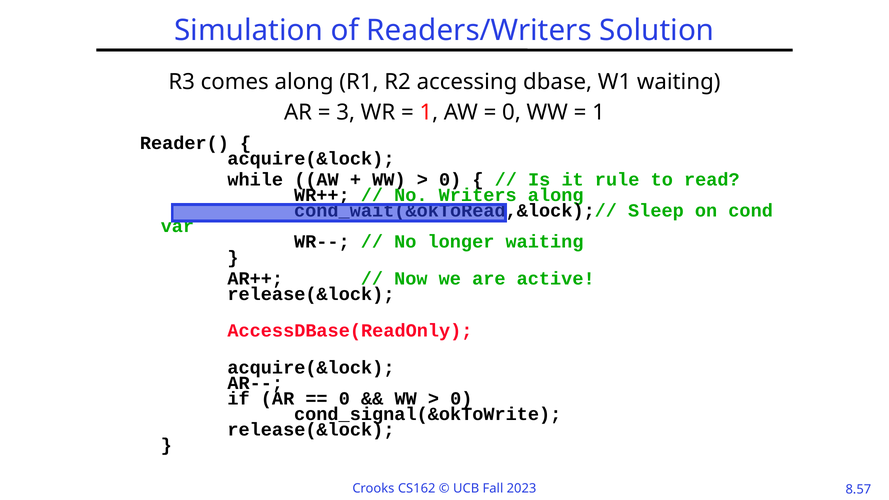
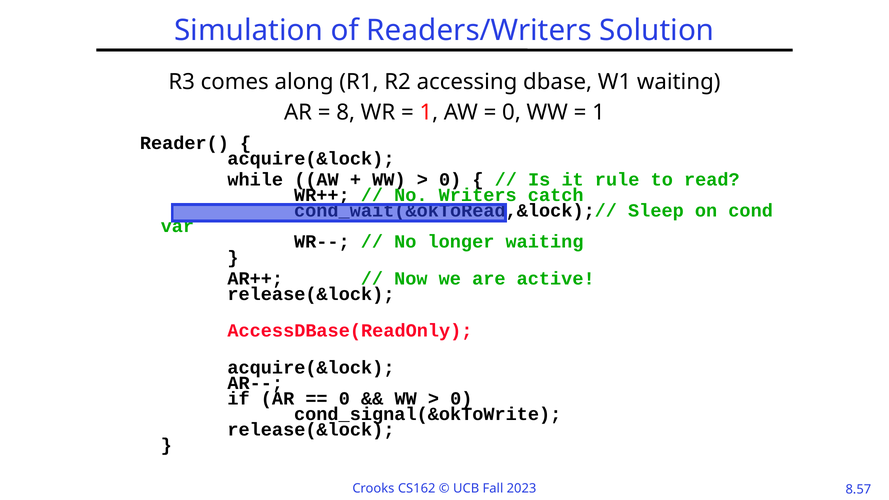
3: 3 -> 8
along at (556, 195): along -> catch
